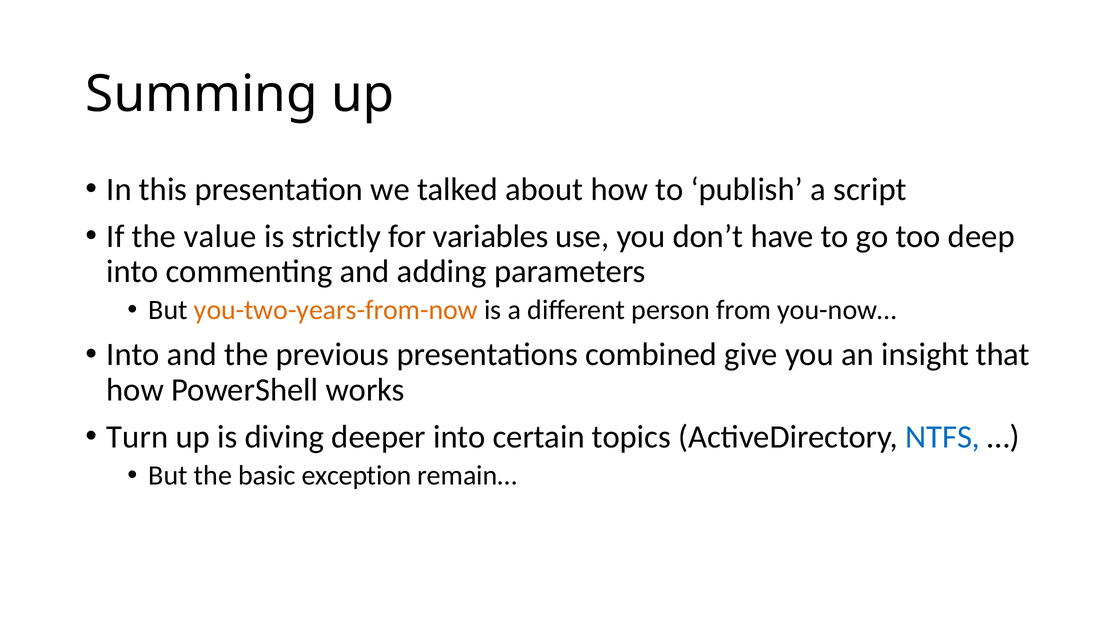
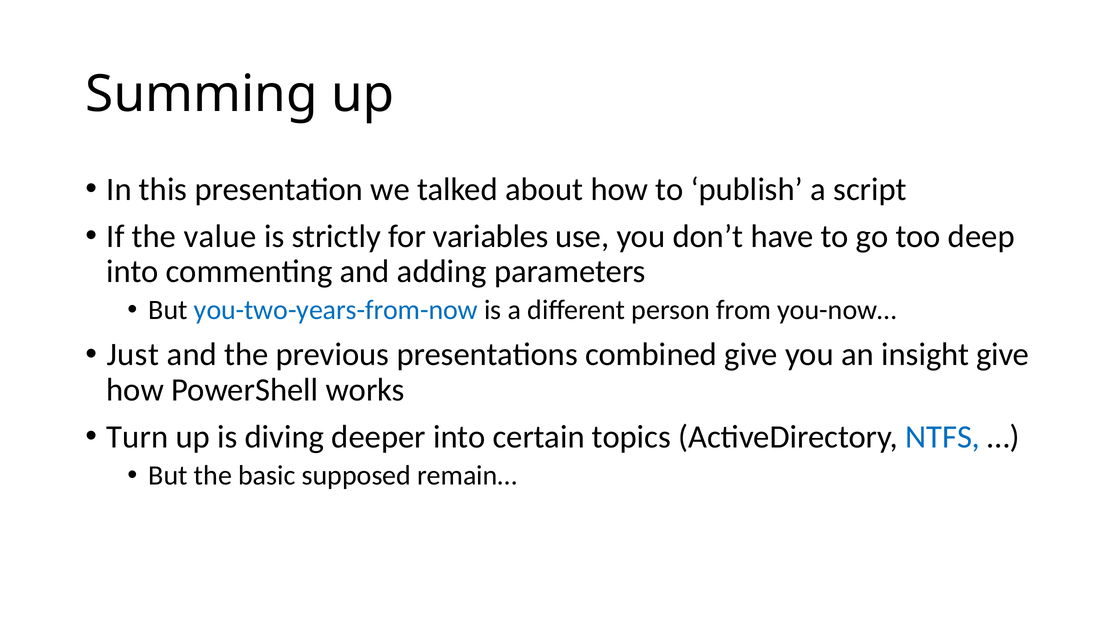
you-two-years-from-now colour: orange -> blue
Into at (133, 355): Into -> Just
insight that: that -> give
exception: exception -> supposed
